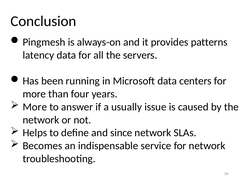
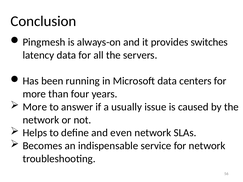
patterns: patterns -> switches
since: since -> even
